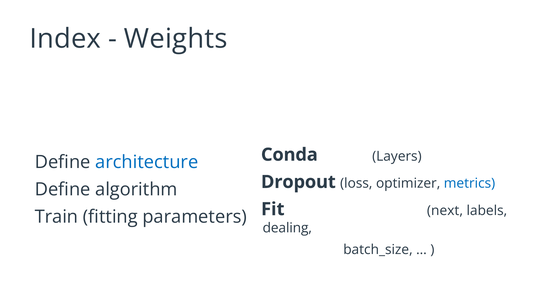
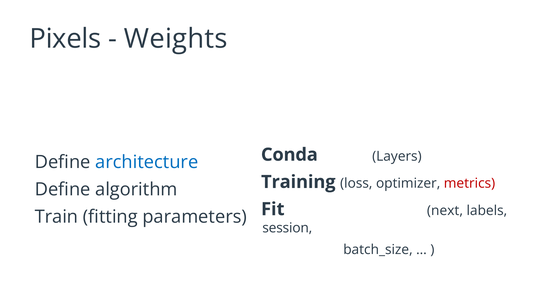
Index: Index -> Pixels
Dropout: Dropout -> Training
metrics colour: blue -> red
dealing: dealing -> session
